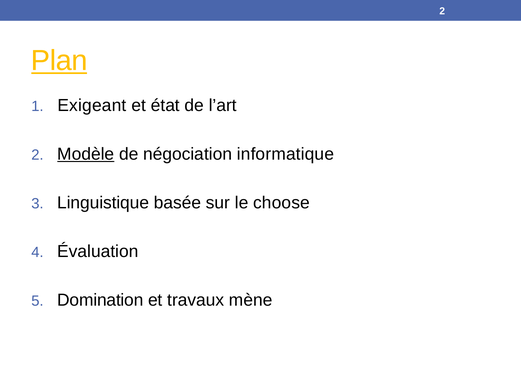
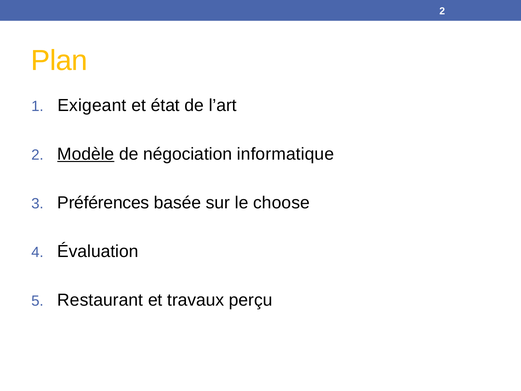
Plan underline: present -> none
Linguistique: Linguistique -> Préférences
Domination: Domination -> Restaurant
mène: mène -> perçu
